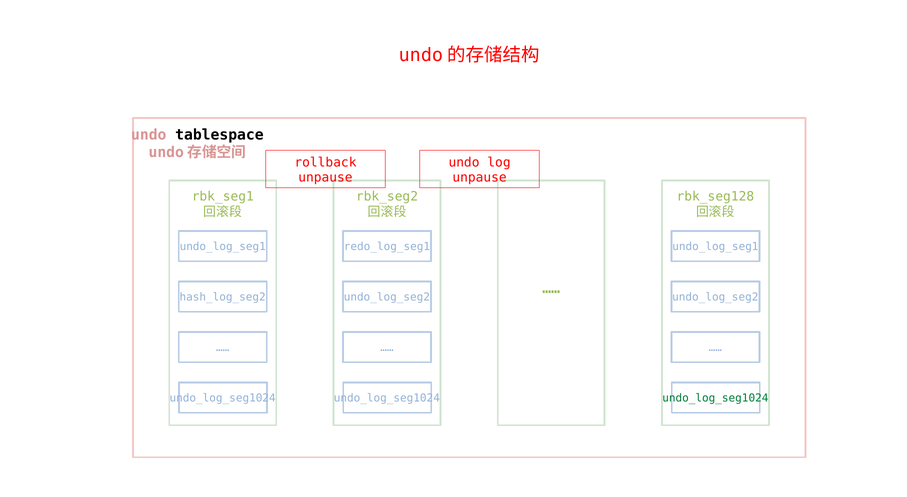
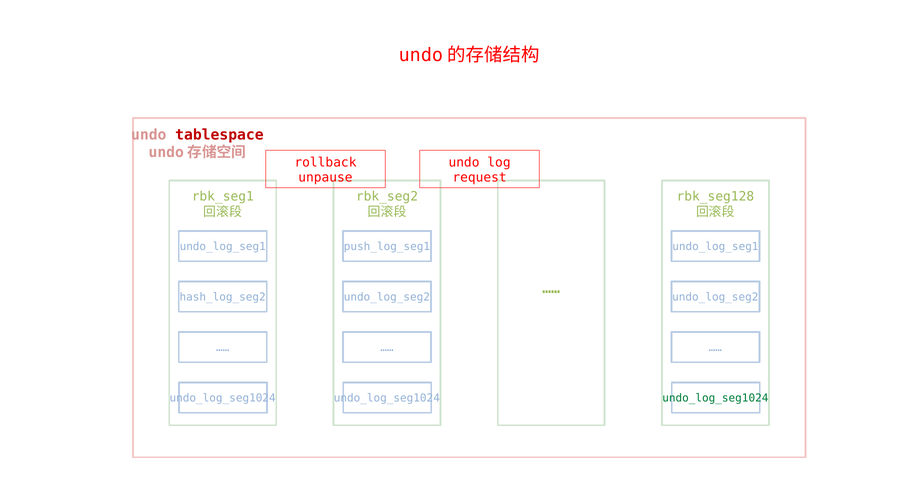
tablespace colour: black -> red
unpause at (480, 178): unpause -> request
redo_log_seg1: redo_log_seg1 -> push_log_seg1
